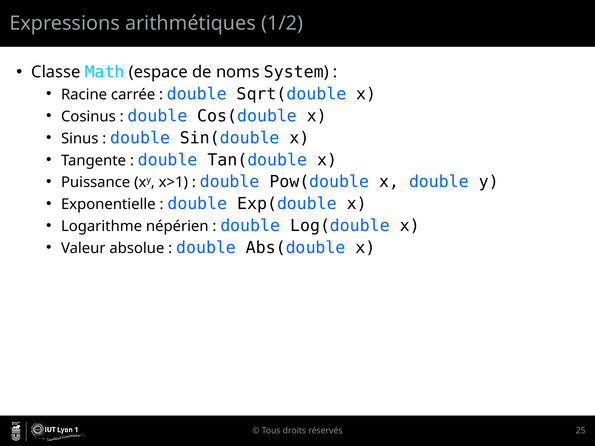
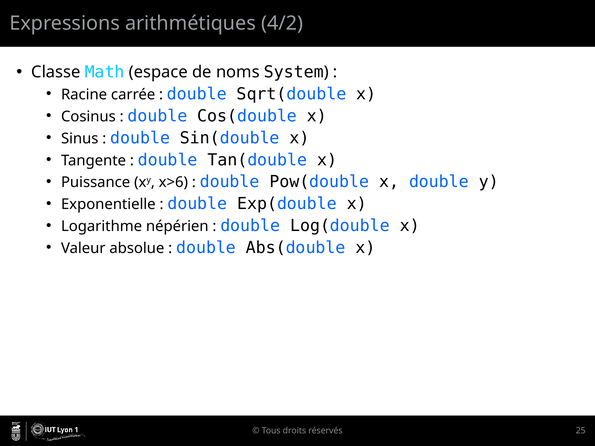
1/2: 1/2 -> 4/2
x>1: x>1 -> x>6
